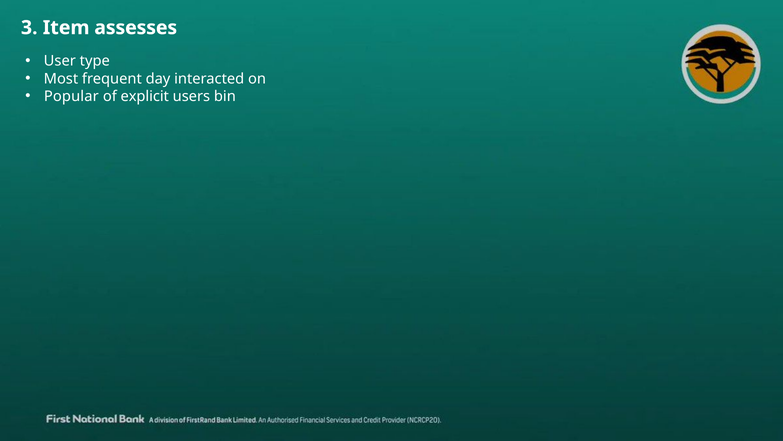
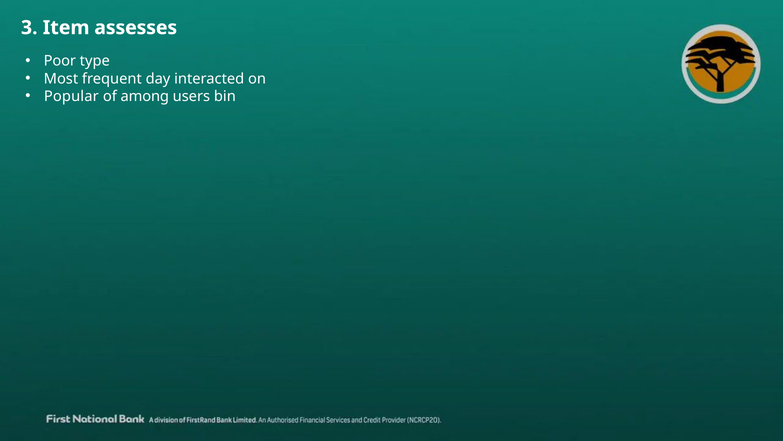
User: User -> Poor
explicit: explicit -> among
